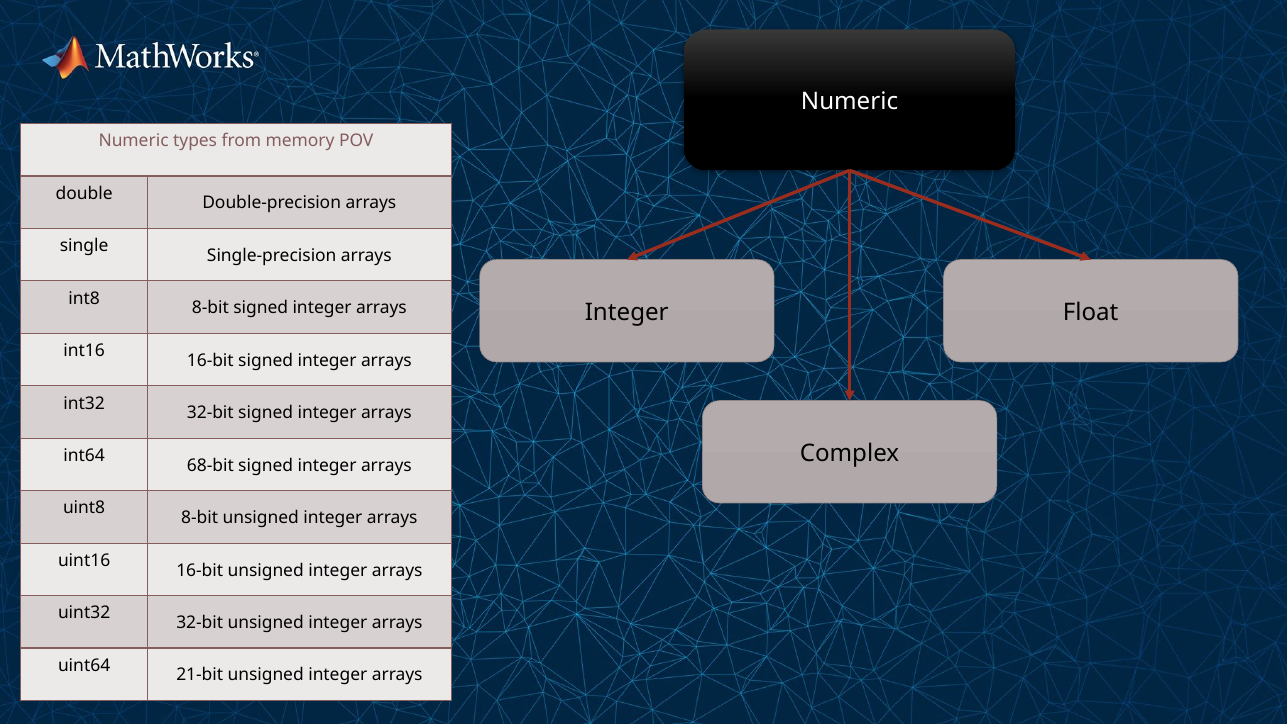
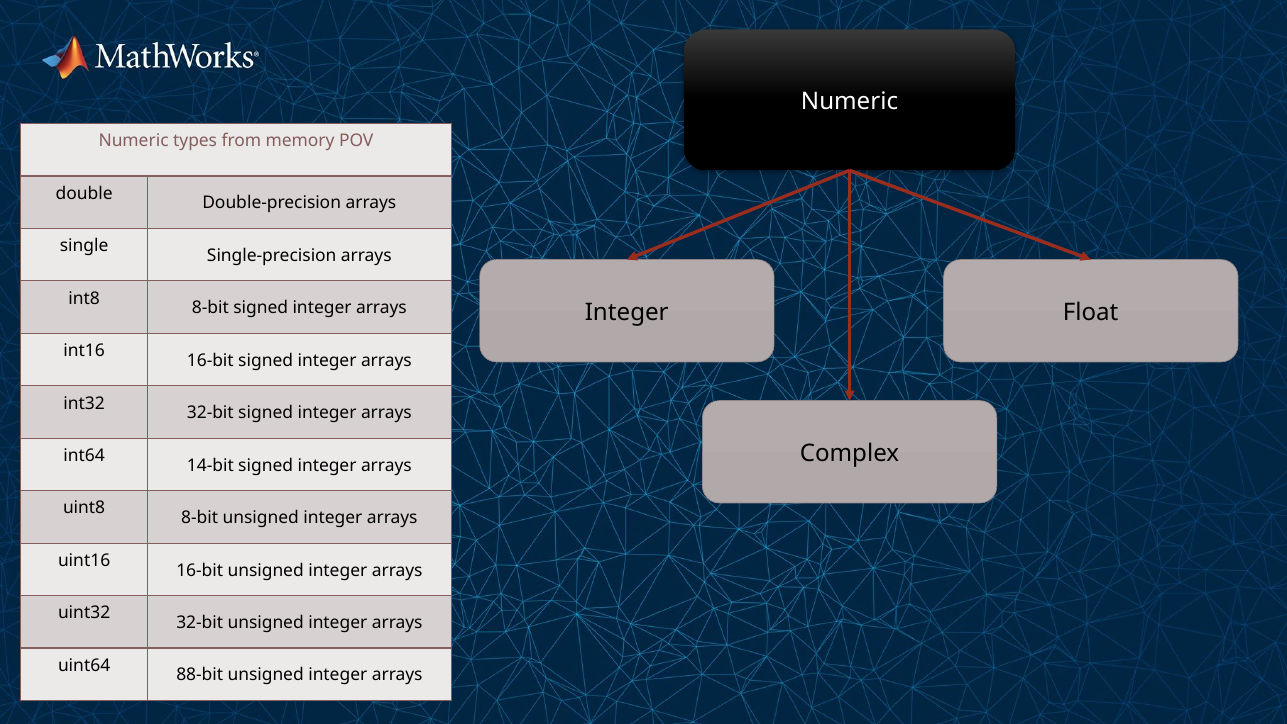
68-bit: 68-bit -> 14-bit
21-bit: 21-bit -> 88-bit
